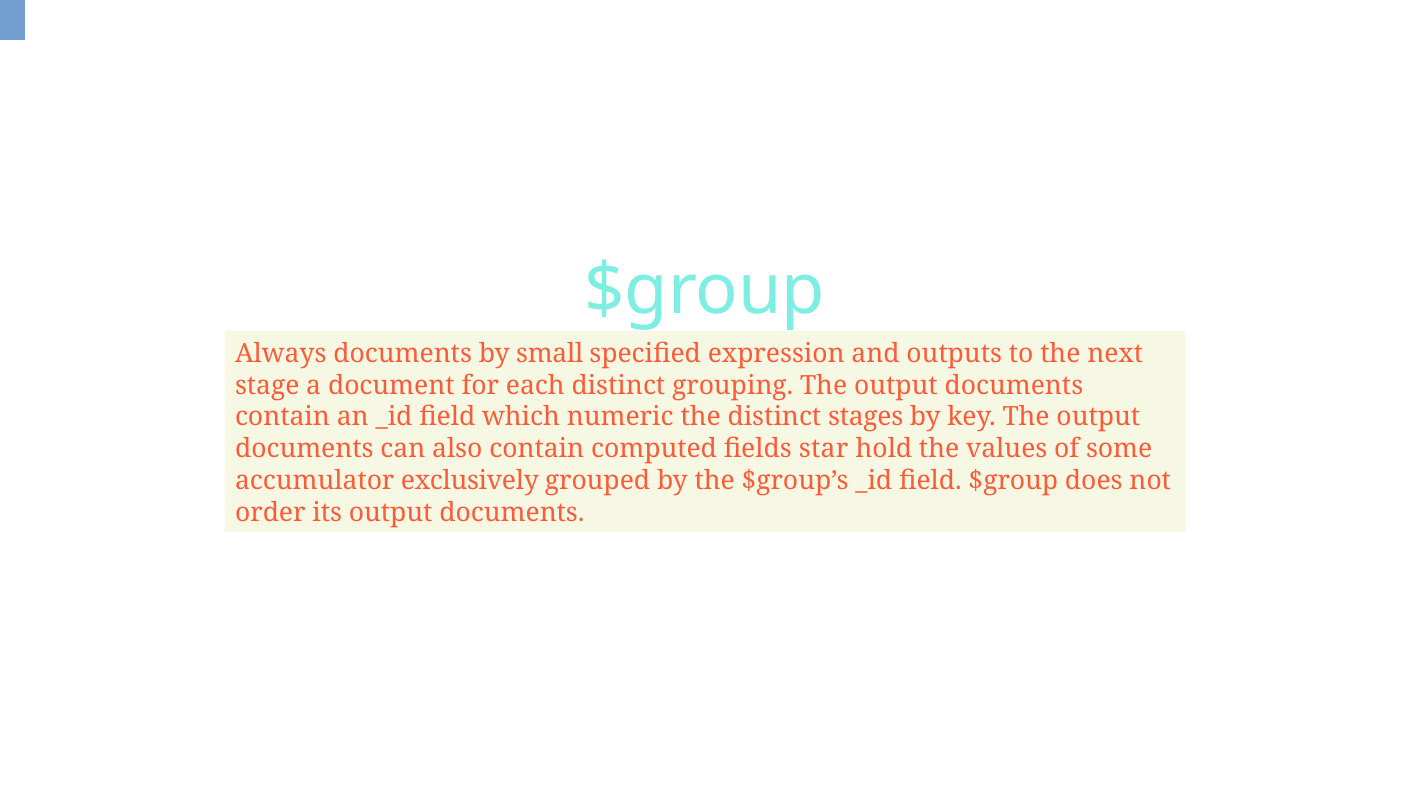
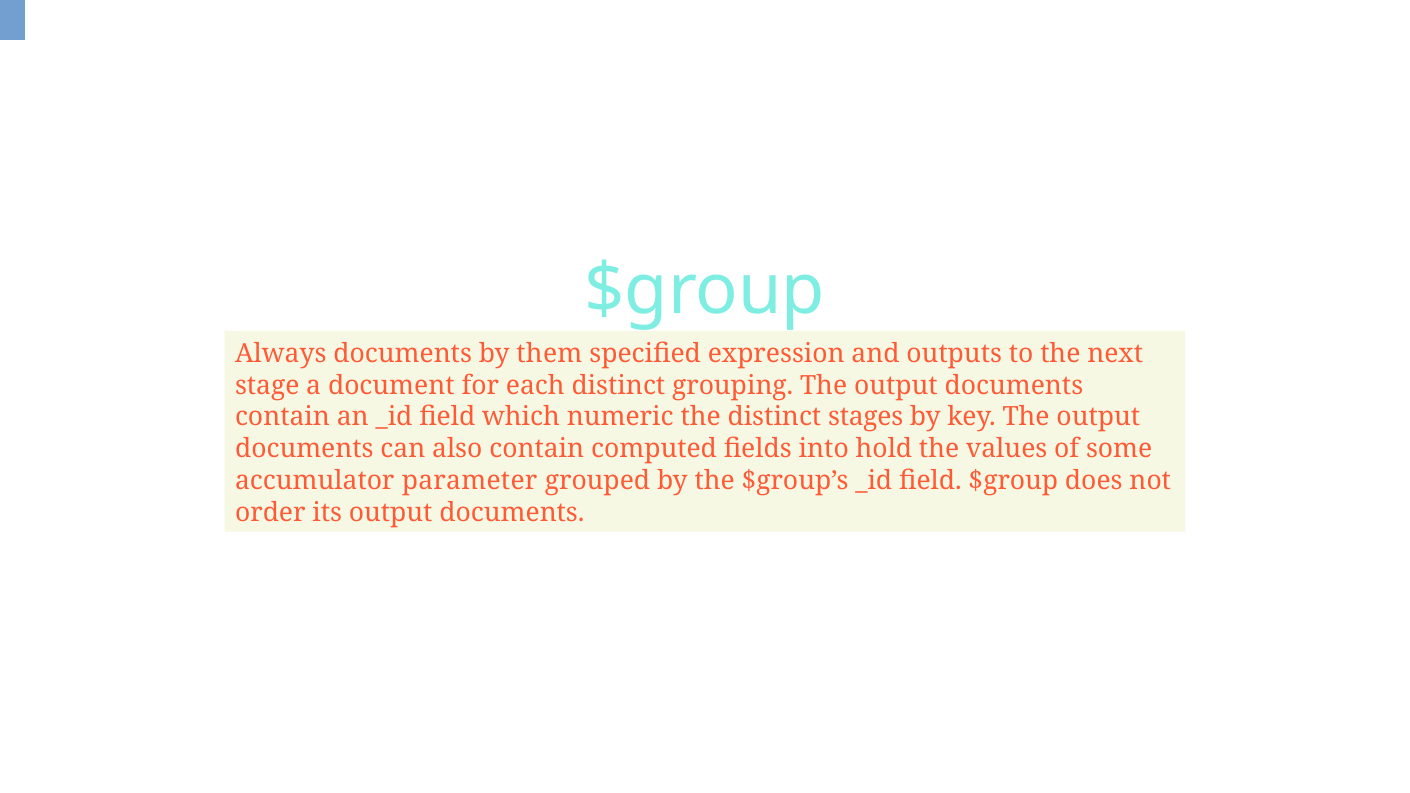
small: small -> them
star: star -> into
exclusively: exclusively -> parameter
